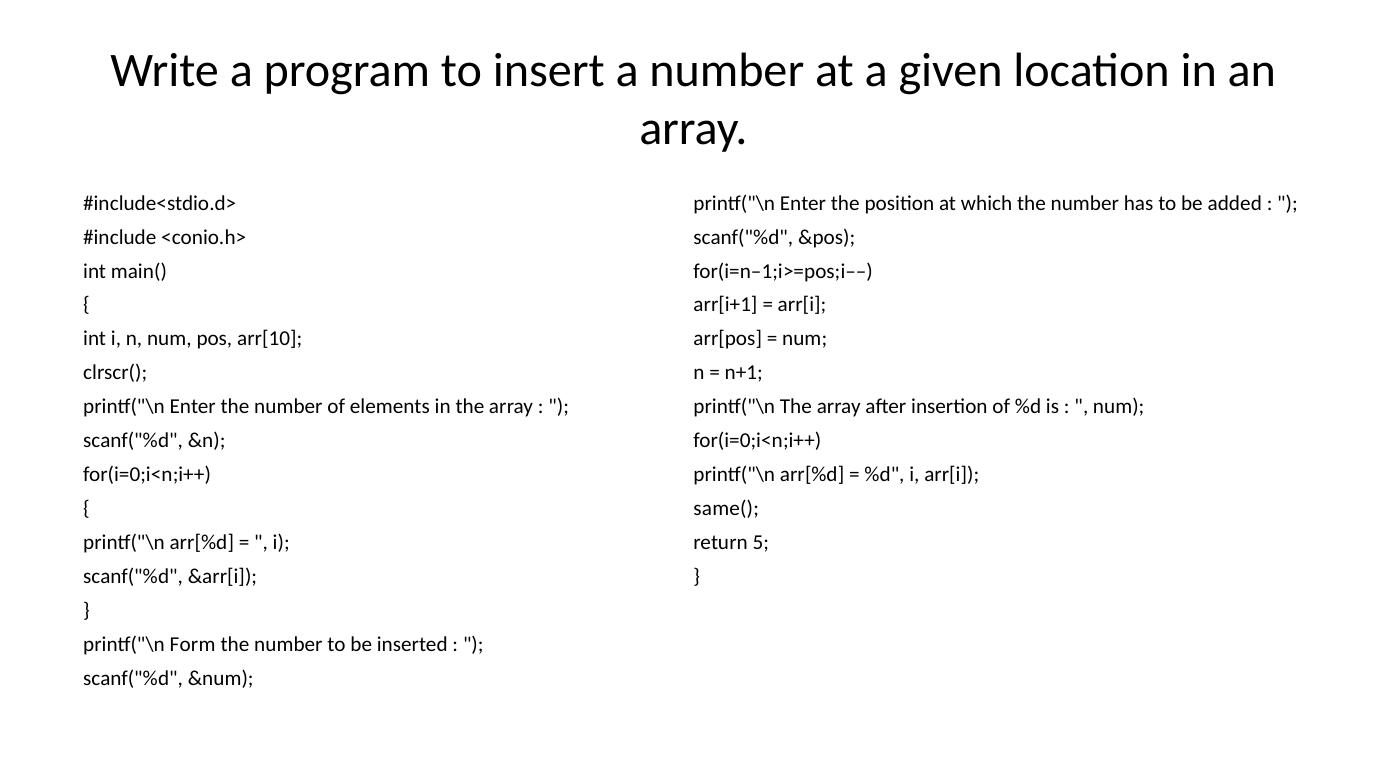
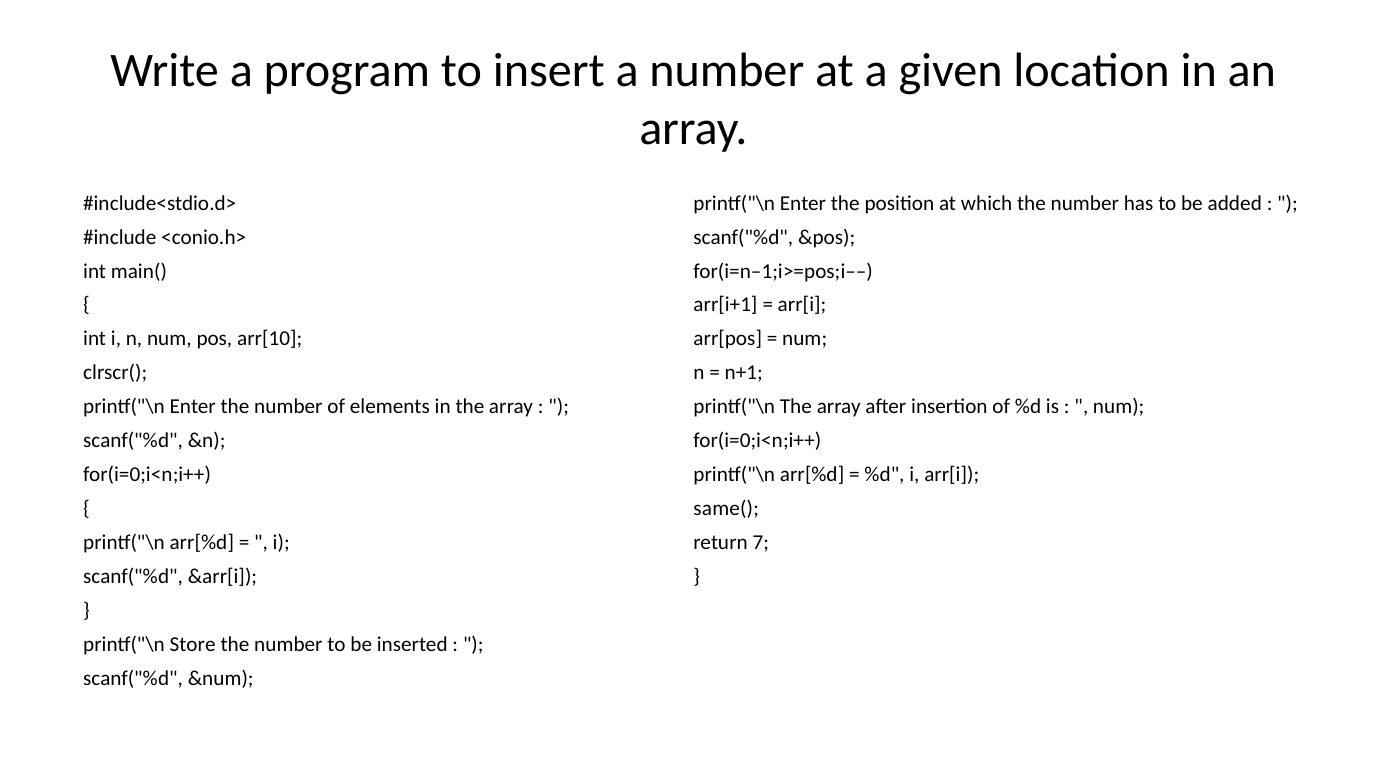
5: 5 -> 7
Form: Form -> Store
